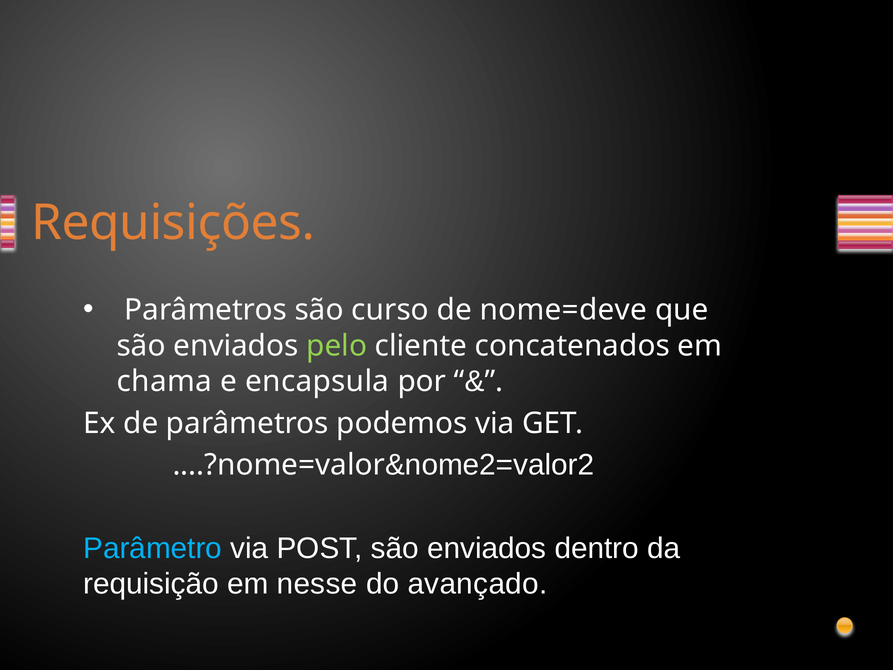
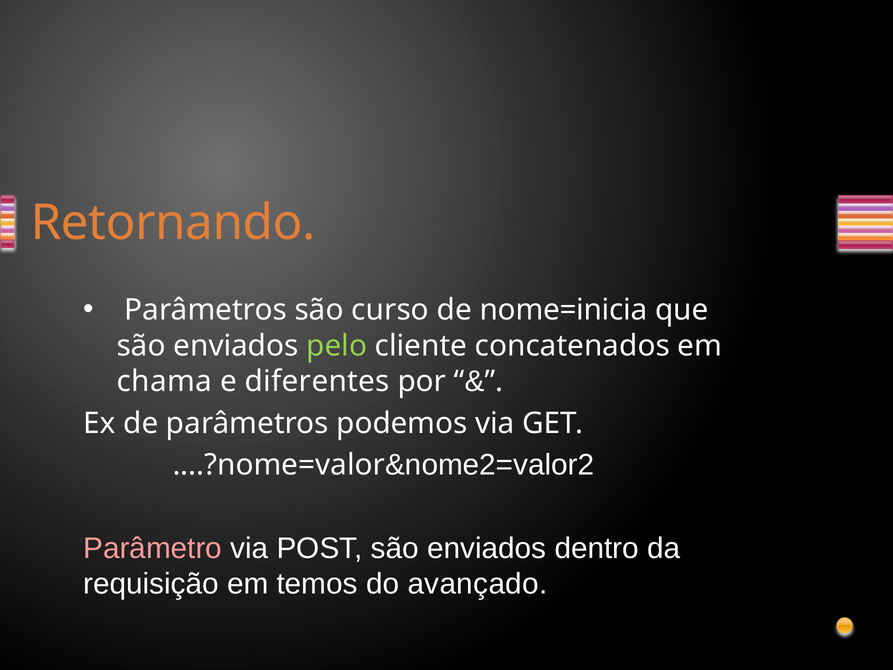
Requisições: Requisições -> Retornando
nome=deve: nome=deve -> nome=inicia
encapsula: encapsula -> diferentes
Parâmetro colour: light blue -> pink
nesse: nesse -> temos
